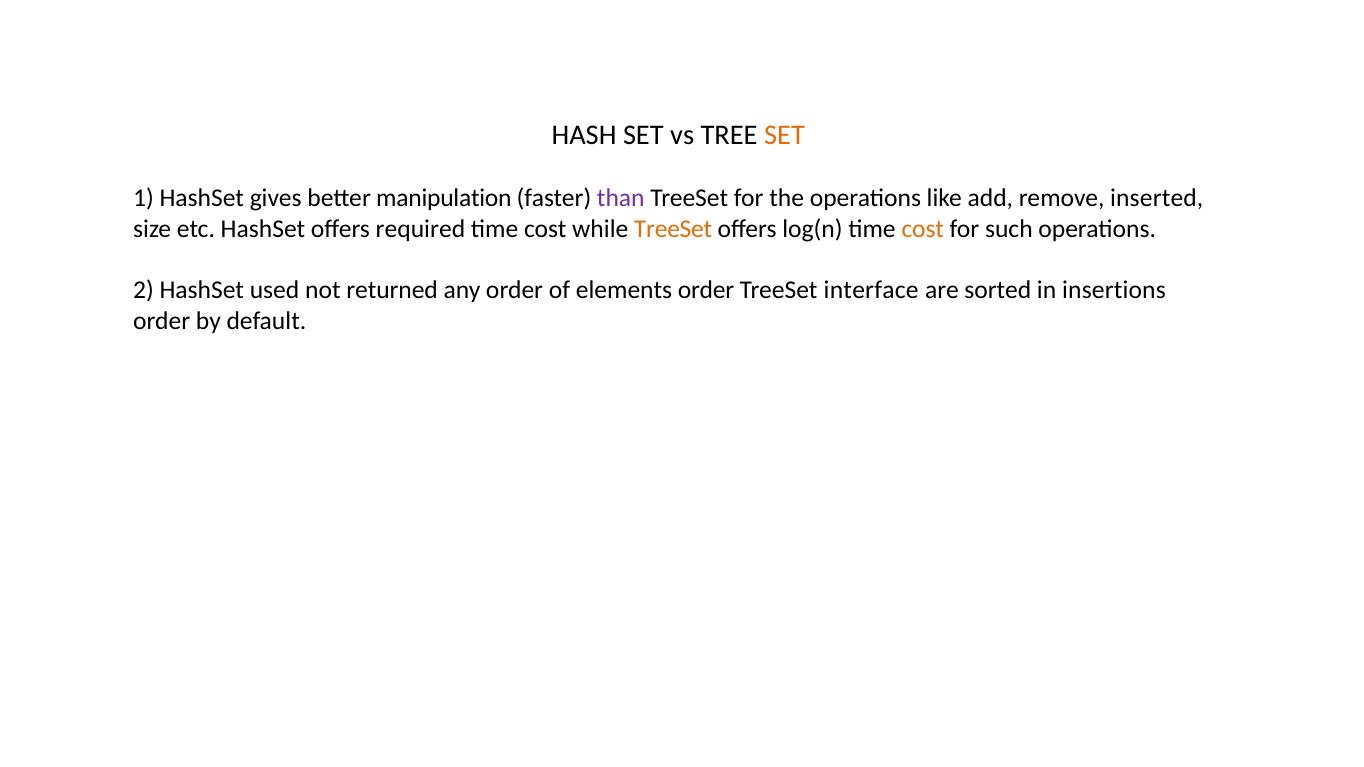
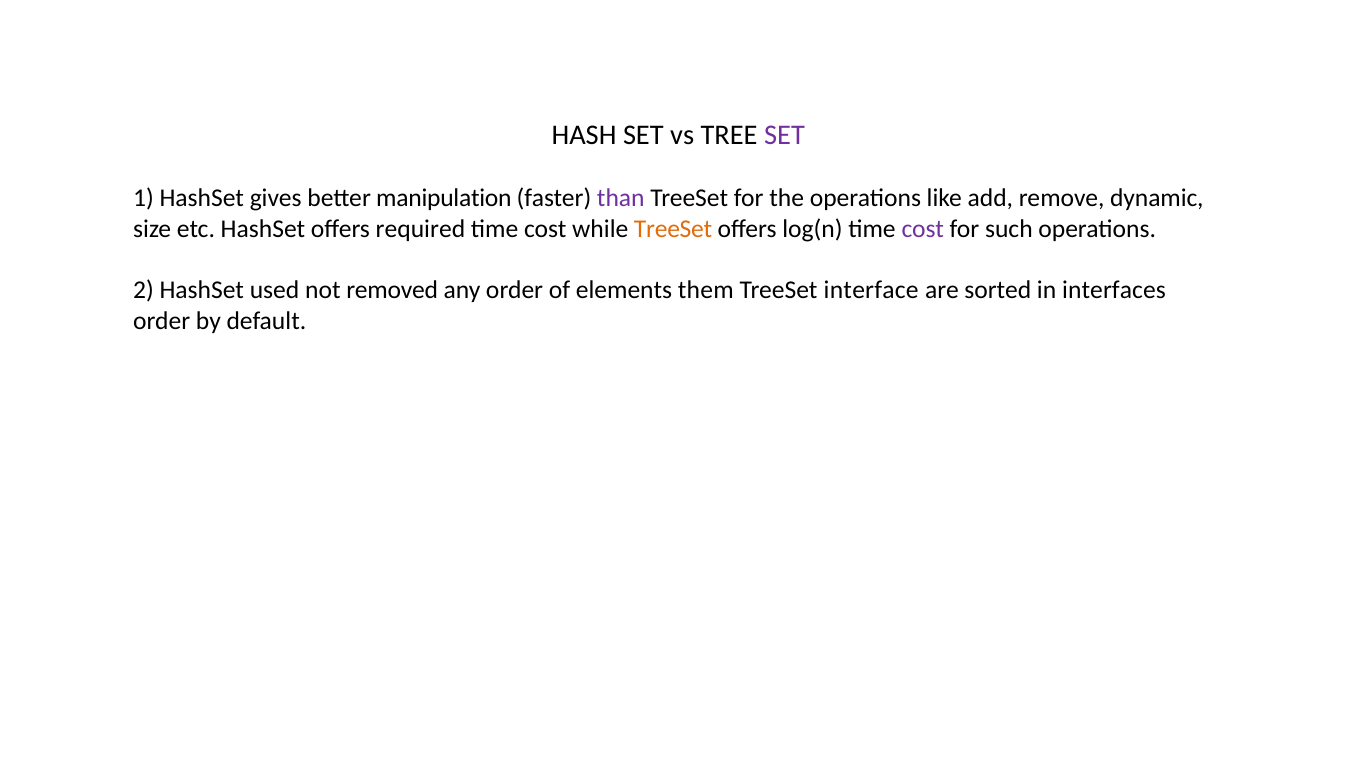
SET at (784, 135) colour: orange -> purple
inserted: inserted -> dynamic
cost at (923, 229) colour: orange -> purple
returned: returned -> removed
elements order: order -> them
insertions: insertions -> interfaces
